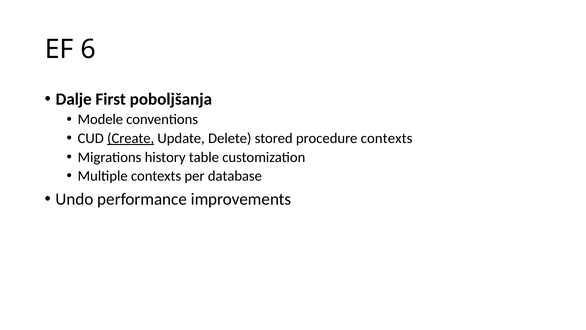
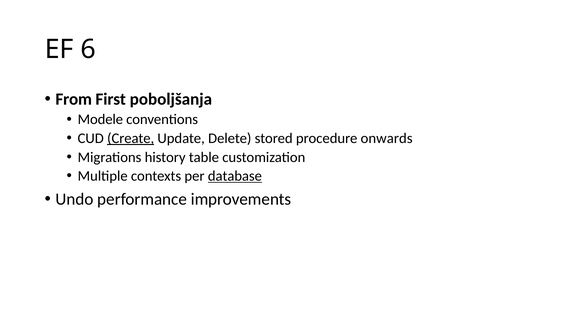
Dalje: Dalje -> From
procedure contexts: contexts -> onwards
database underline: none -> present
